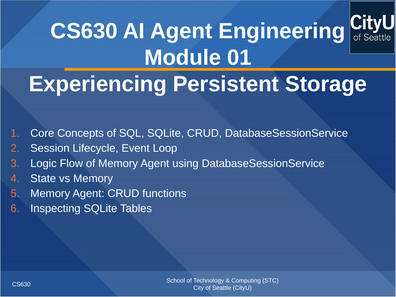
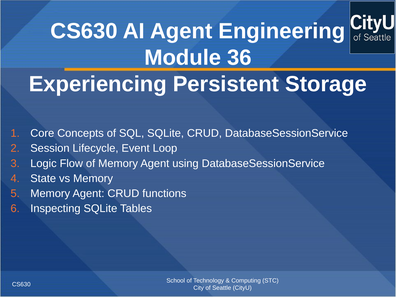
01: 01 -> 36
